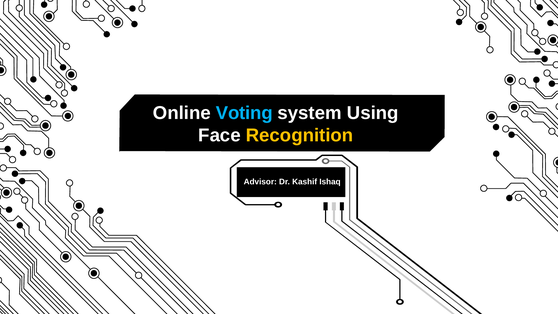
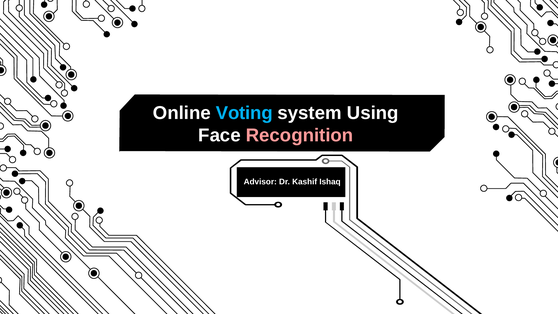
Recognition colour: yellow -> pink
